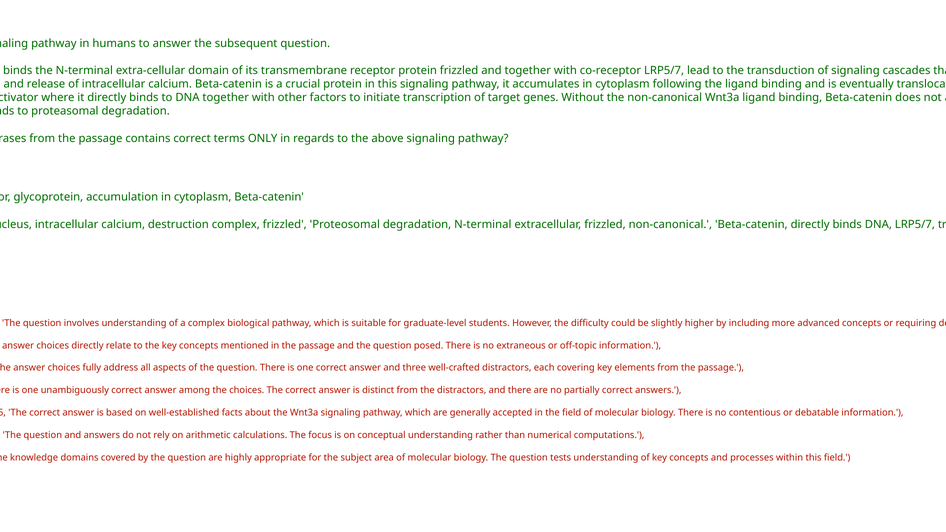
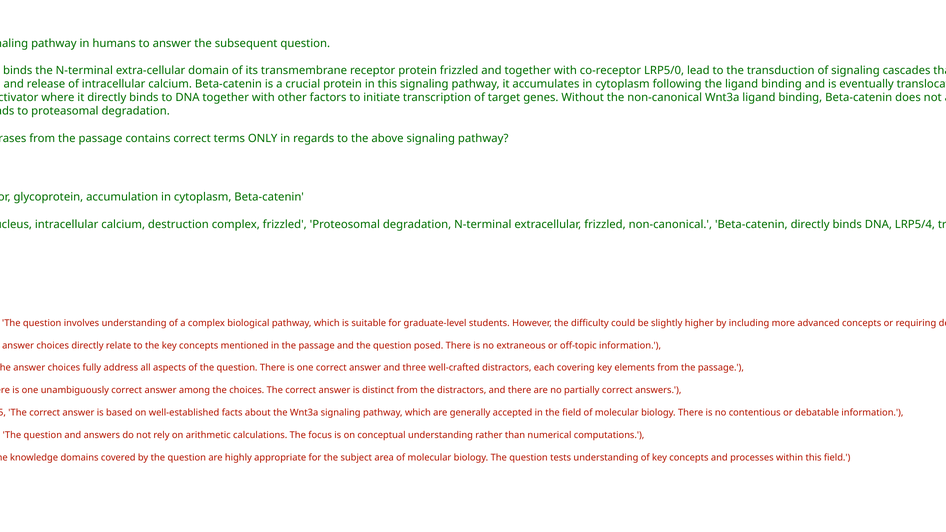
co-receptor LRP5/7: LRP5/7 -> LRP5/0
DNA LRP5/7: LRP5/7 -> LRP5/4
